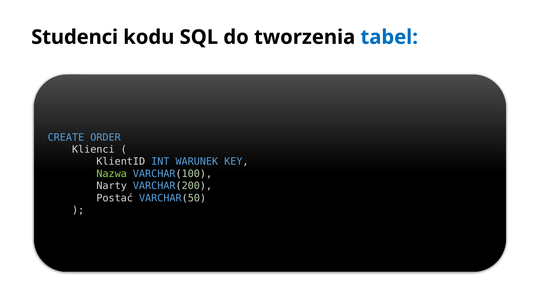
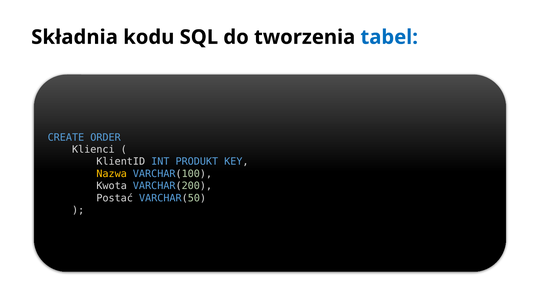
Studenci: Studenci -> Składnia
WARUNEK: WARUNEK -> PRODUKT
Nazwa colour: light green -> yellow
Narty: Narty -> Kwota
